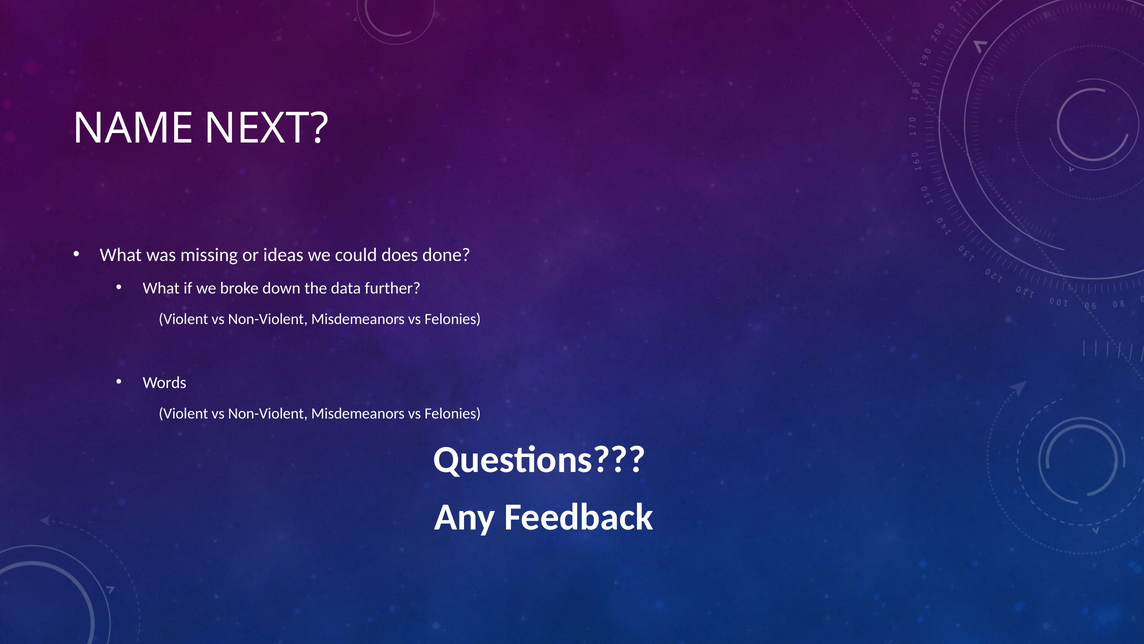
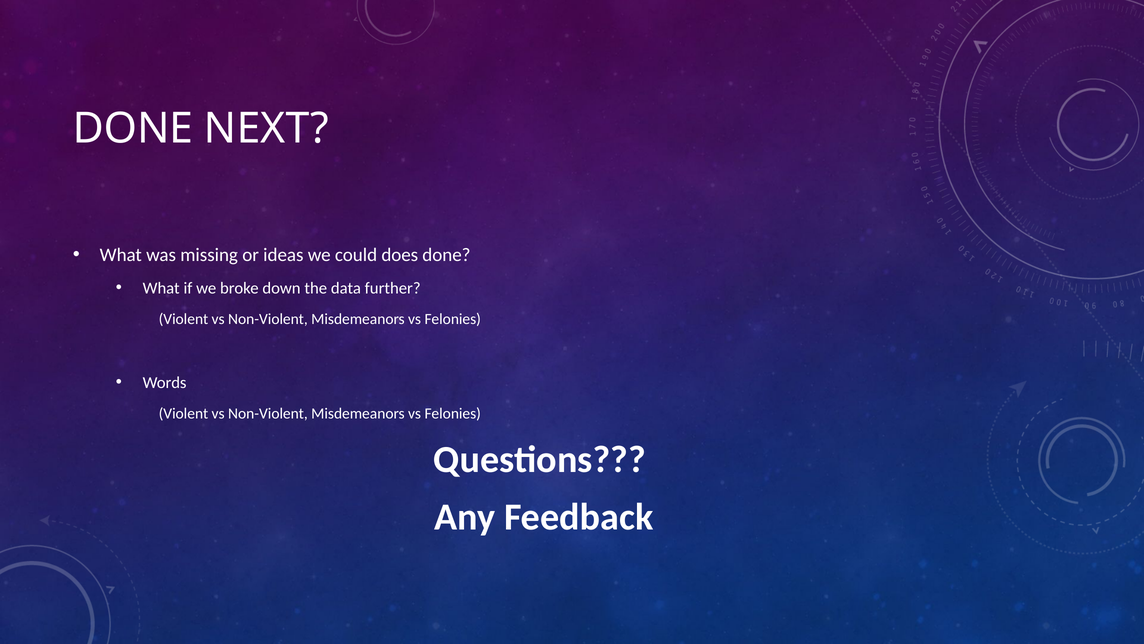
NAME at (133, 128): NAME -> DONE
